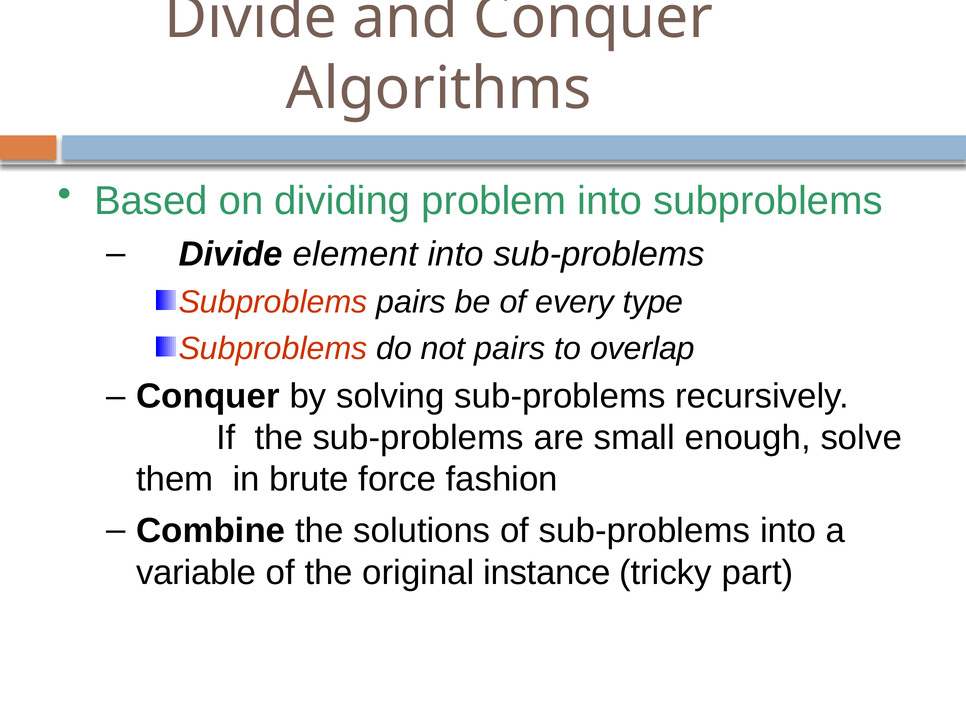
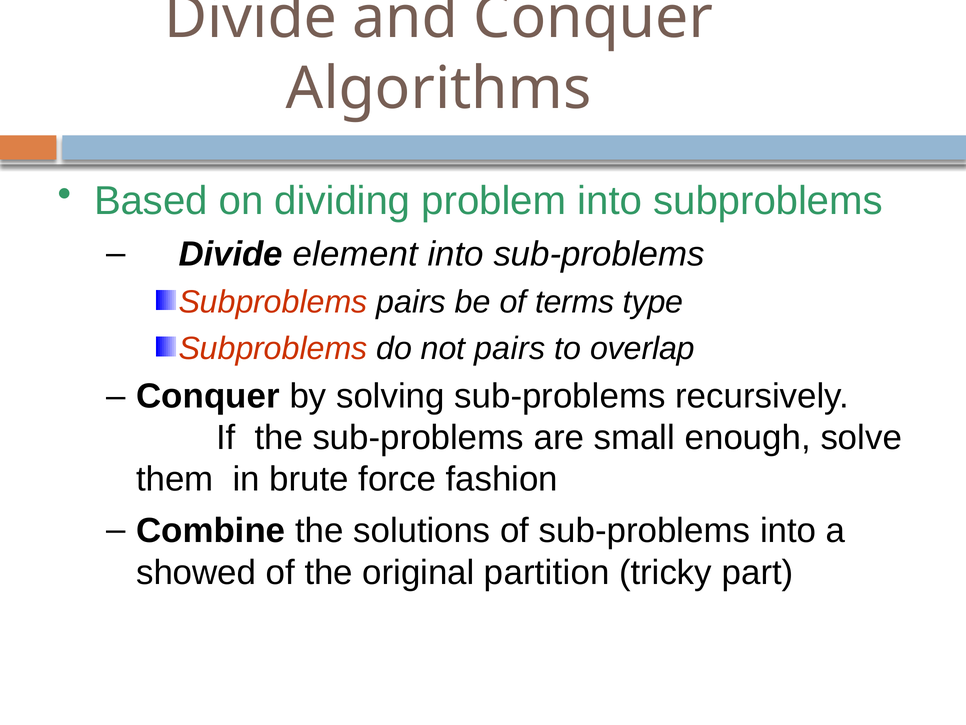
every: every -> terms
variable: variable -> showed
instance: instance -> partition
